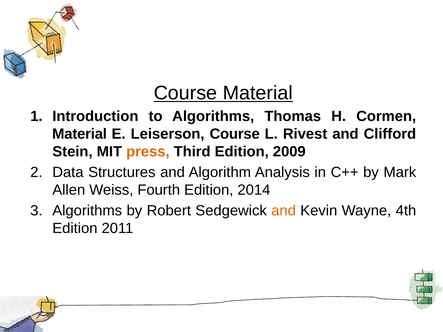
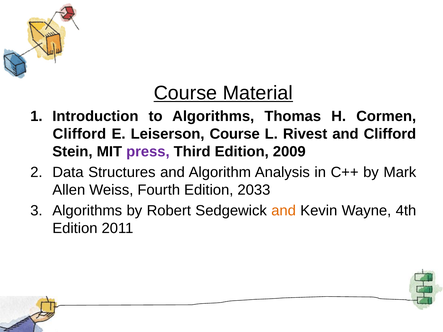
Material at (80, 134): Material -> Clifford
press colour: orange -> purple
2014: 2014 -> 2033
